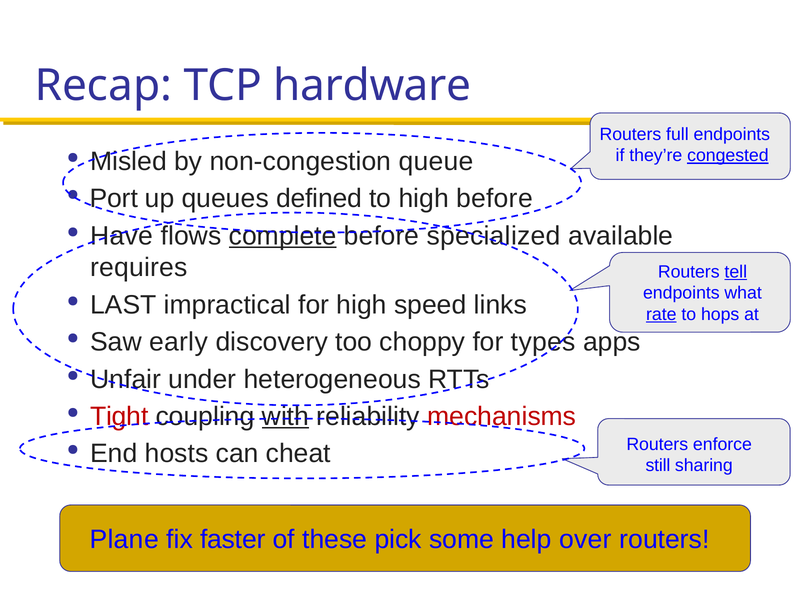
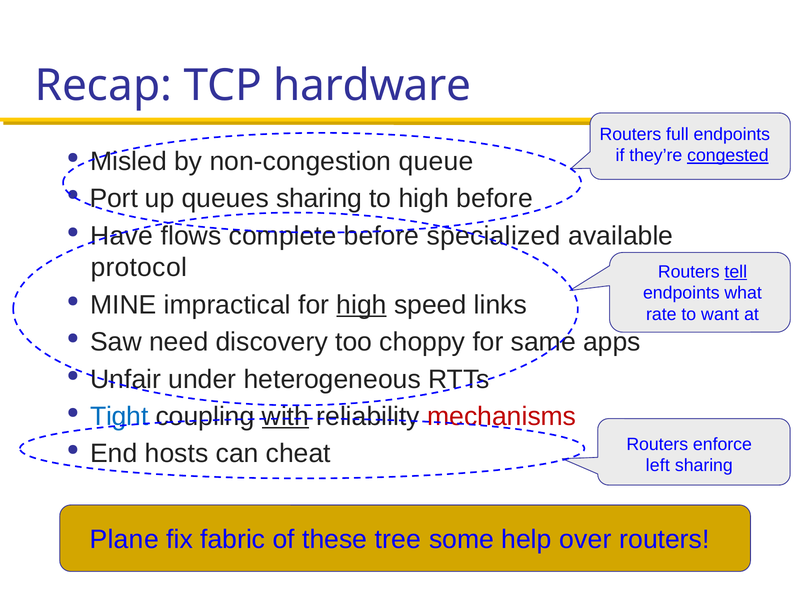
queues defined: defined -> sharing
complete underline: present -> none
requires: requires -> protocol
LAST: LAST -> MINE
high at (362, 305) underline: none -> present
rate underline: present -> none
hops: hops -> want
early: early -> need
types: types -> same
Tight colour: red -> blue
still: still -> left
faster: faster -> fabric
pick: pick -> tree
